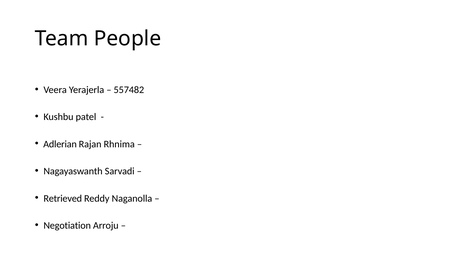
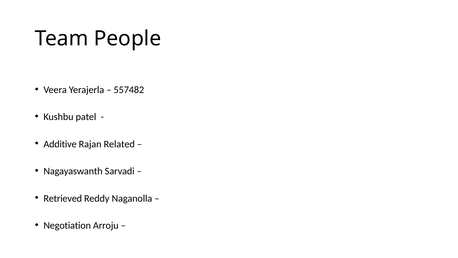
Adlerian: Adlerian -> Additive
Rhnima: Rhnima -> Related
